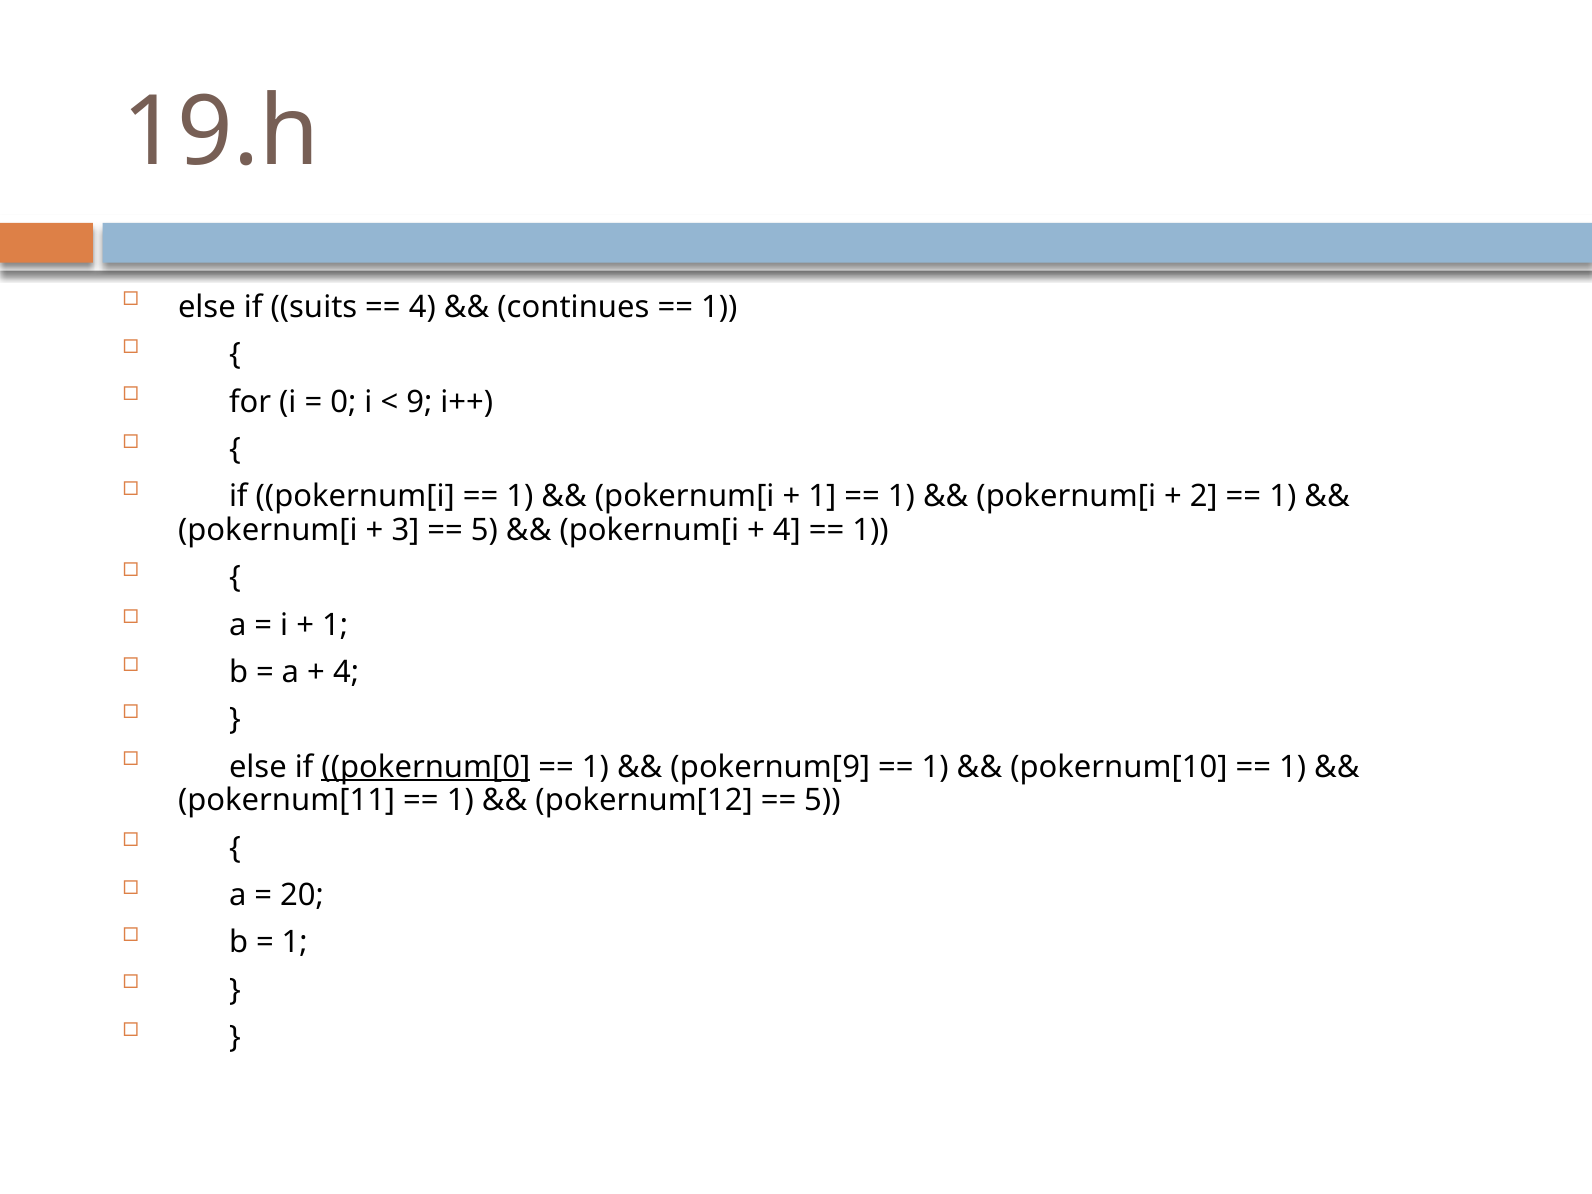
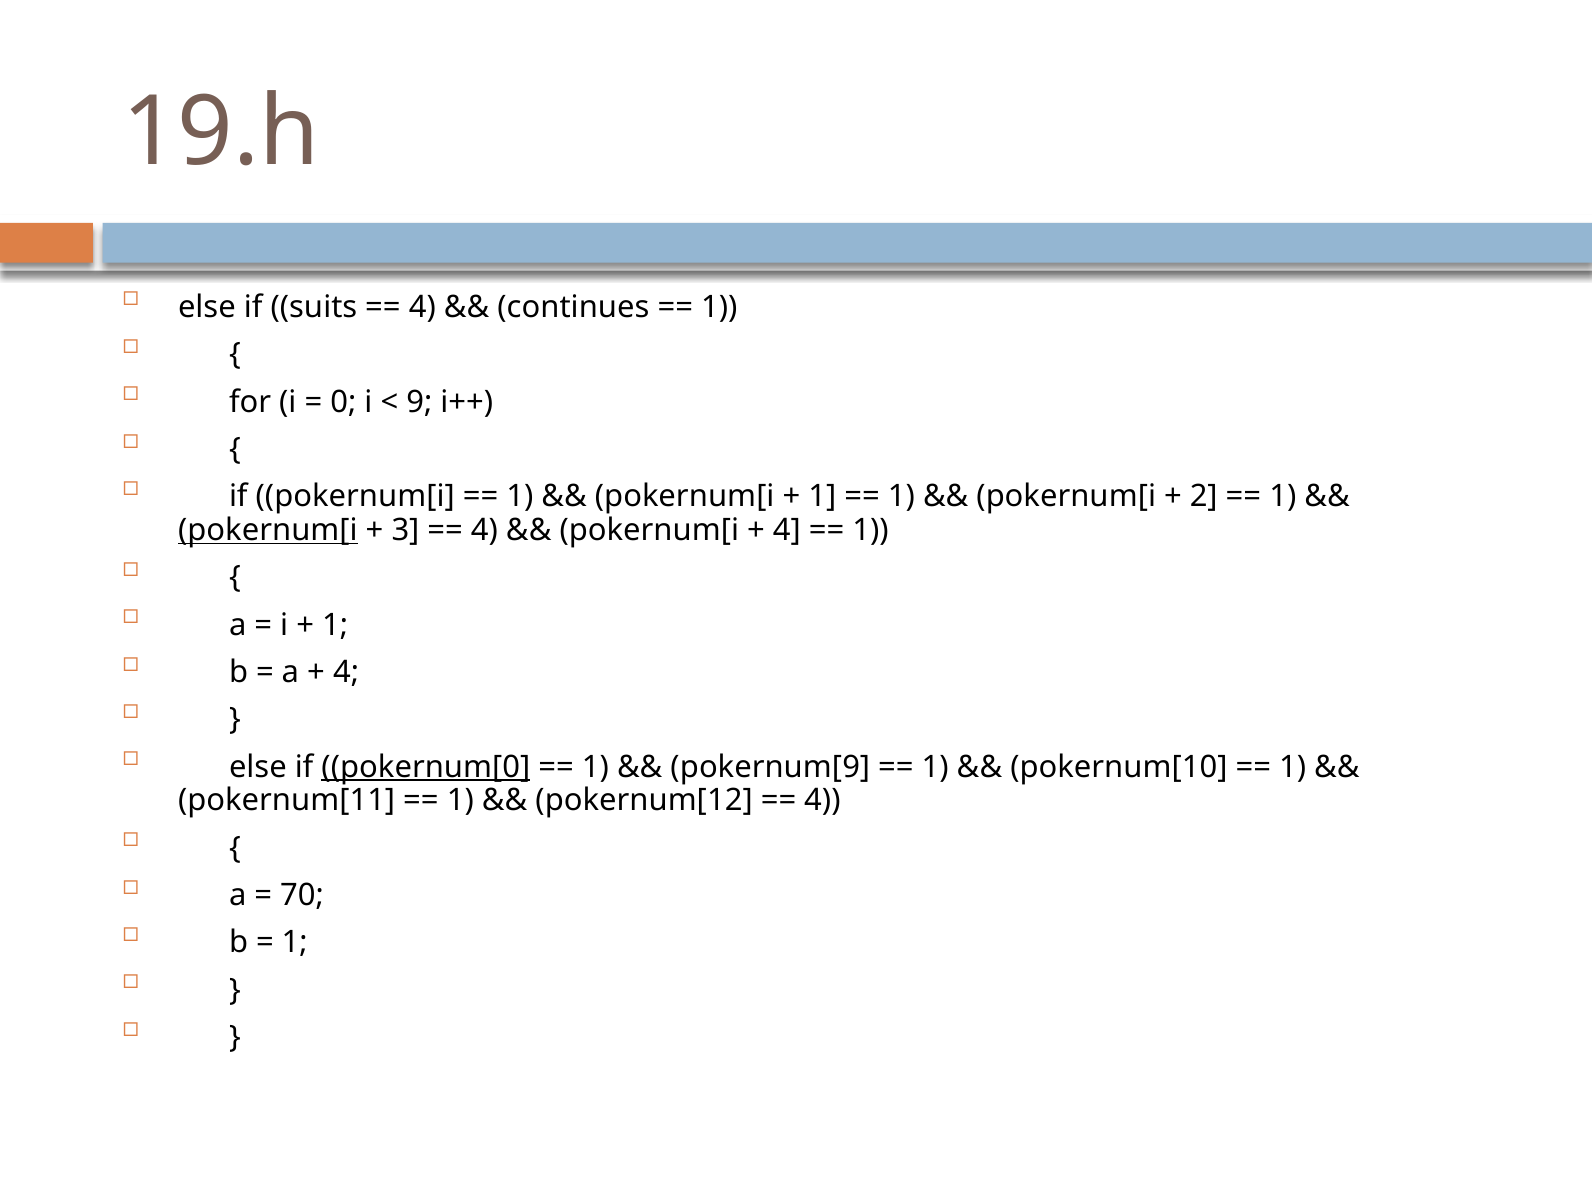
pokernum[i at (268, 530) underline: none -> present
5 at (484, 530): 5 -> 4
5 at (822, 801): 5 -> 4
20: 20 -> 70
